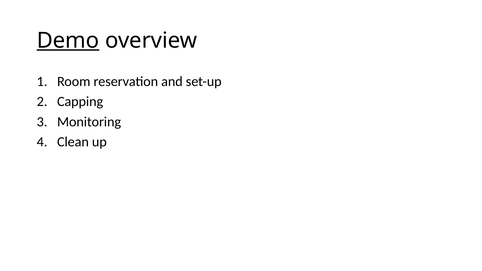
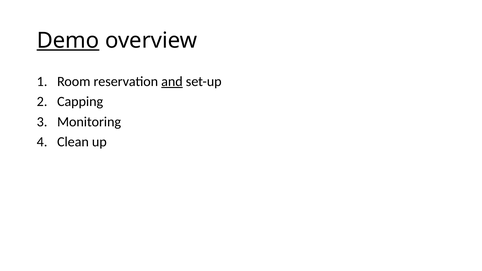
and underline: none -> present
